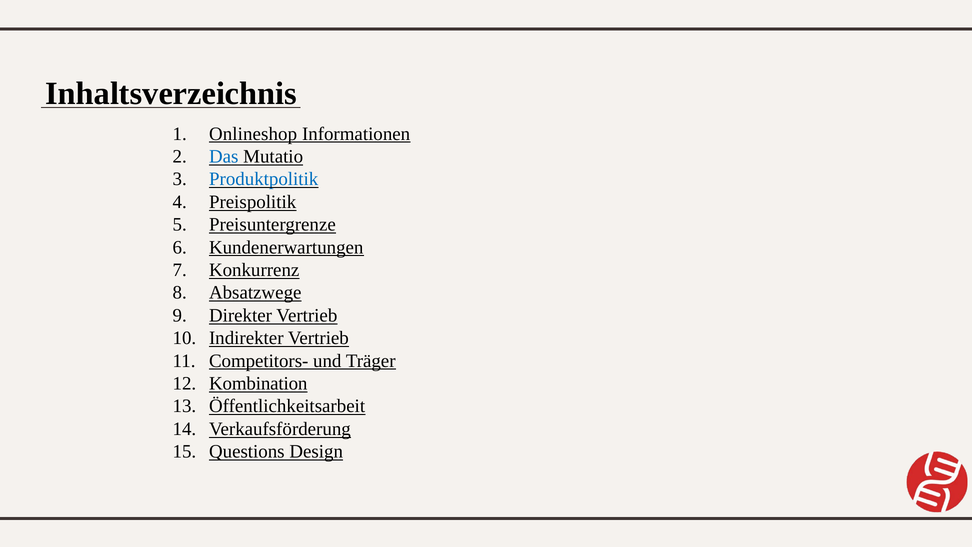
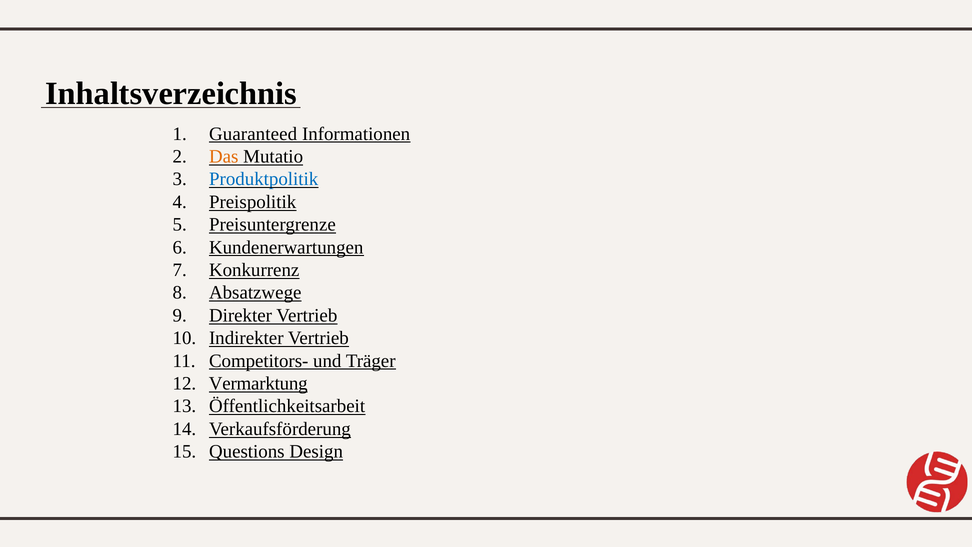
Onlineshop: Onlineshop -> Guaranteed
Das colour: blue -> orange
Kombination: Kombination -> Vermarktung
